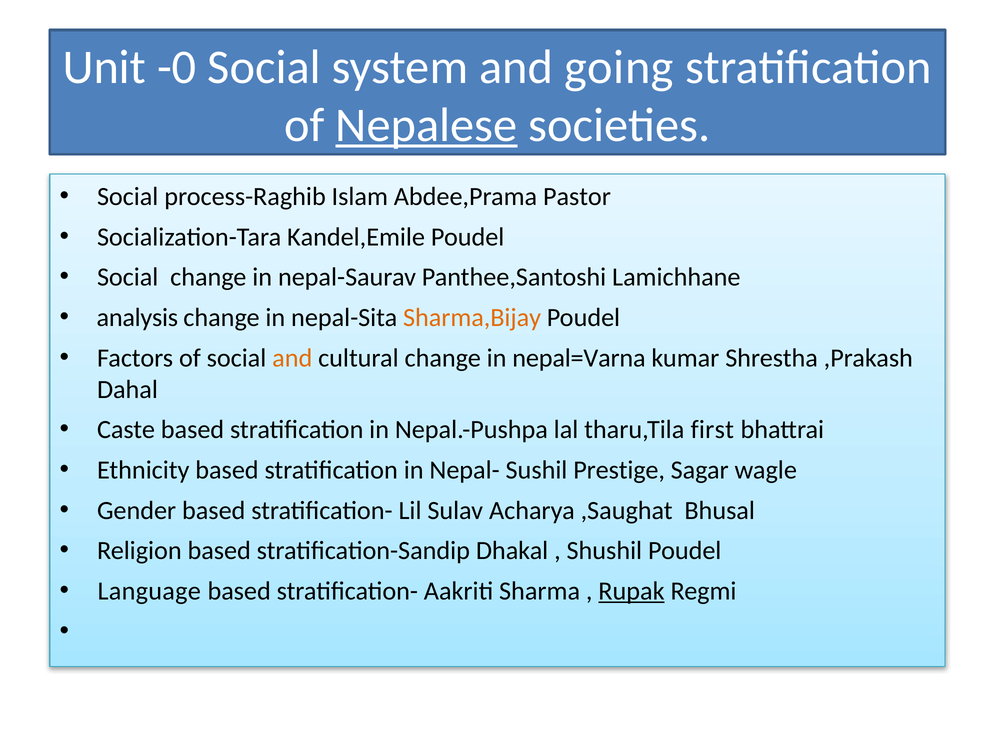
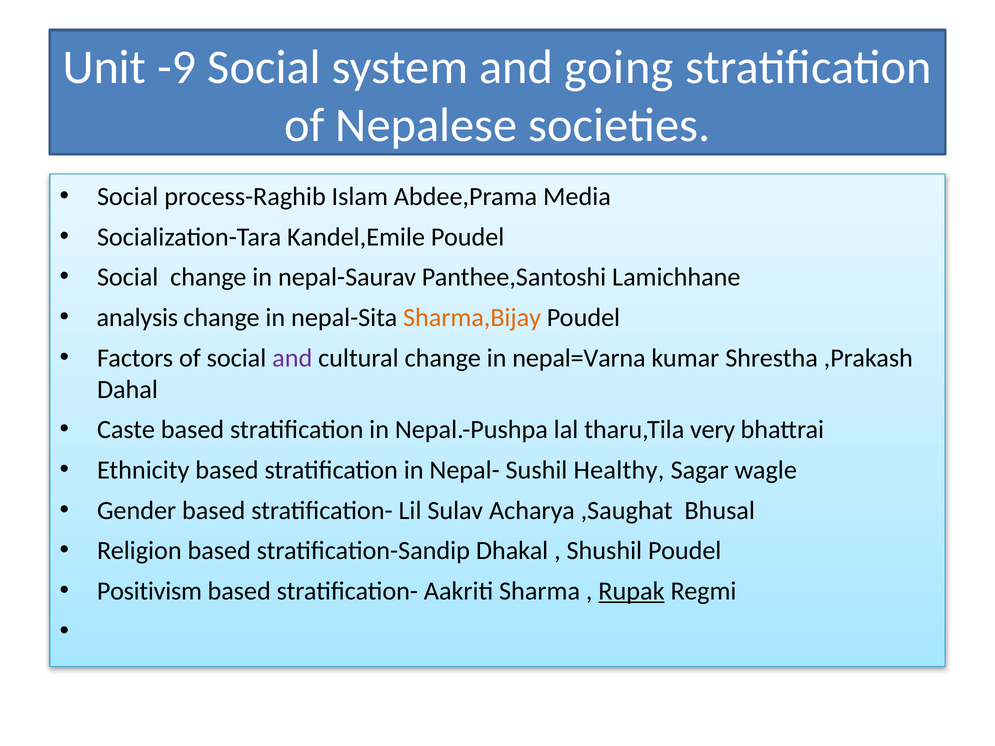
-0: -0 -> -9
Nepalese underline: present -> none
Pastor: Pastor -> Media
and at (292, 358) colour: orange -> purple
first: first -> very
Prestige: Prestige -> Healthy
Language: Language -> Positivism
